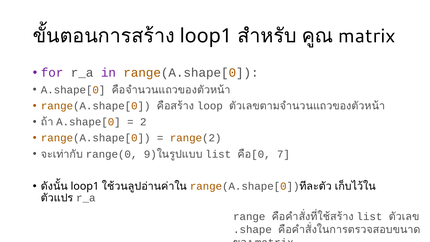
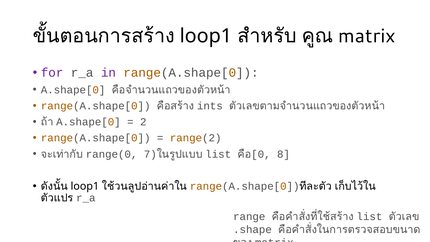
loop: loop -> ints
9: 9 -> 7
7: 7 -> 8
